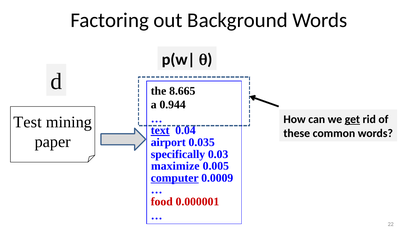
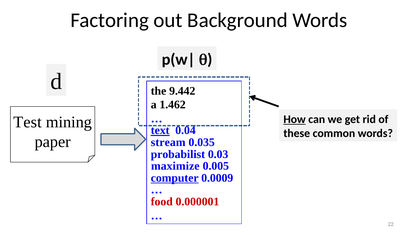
8.665: 8.665 -> 9.442
0.944: 0.944 -> 1.462
How underline: none -> present
get underline: present -> none
airport: airport -> stream
specifically: specifically -> probabilist
